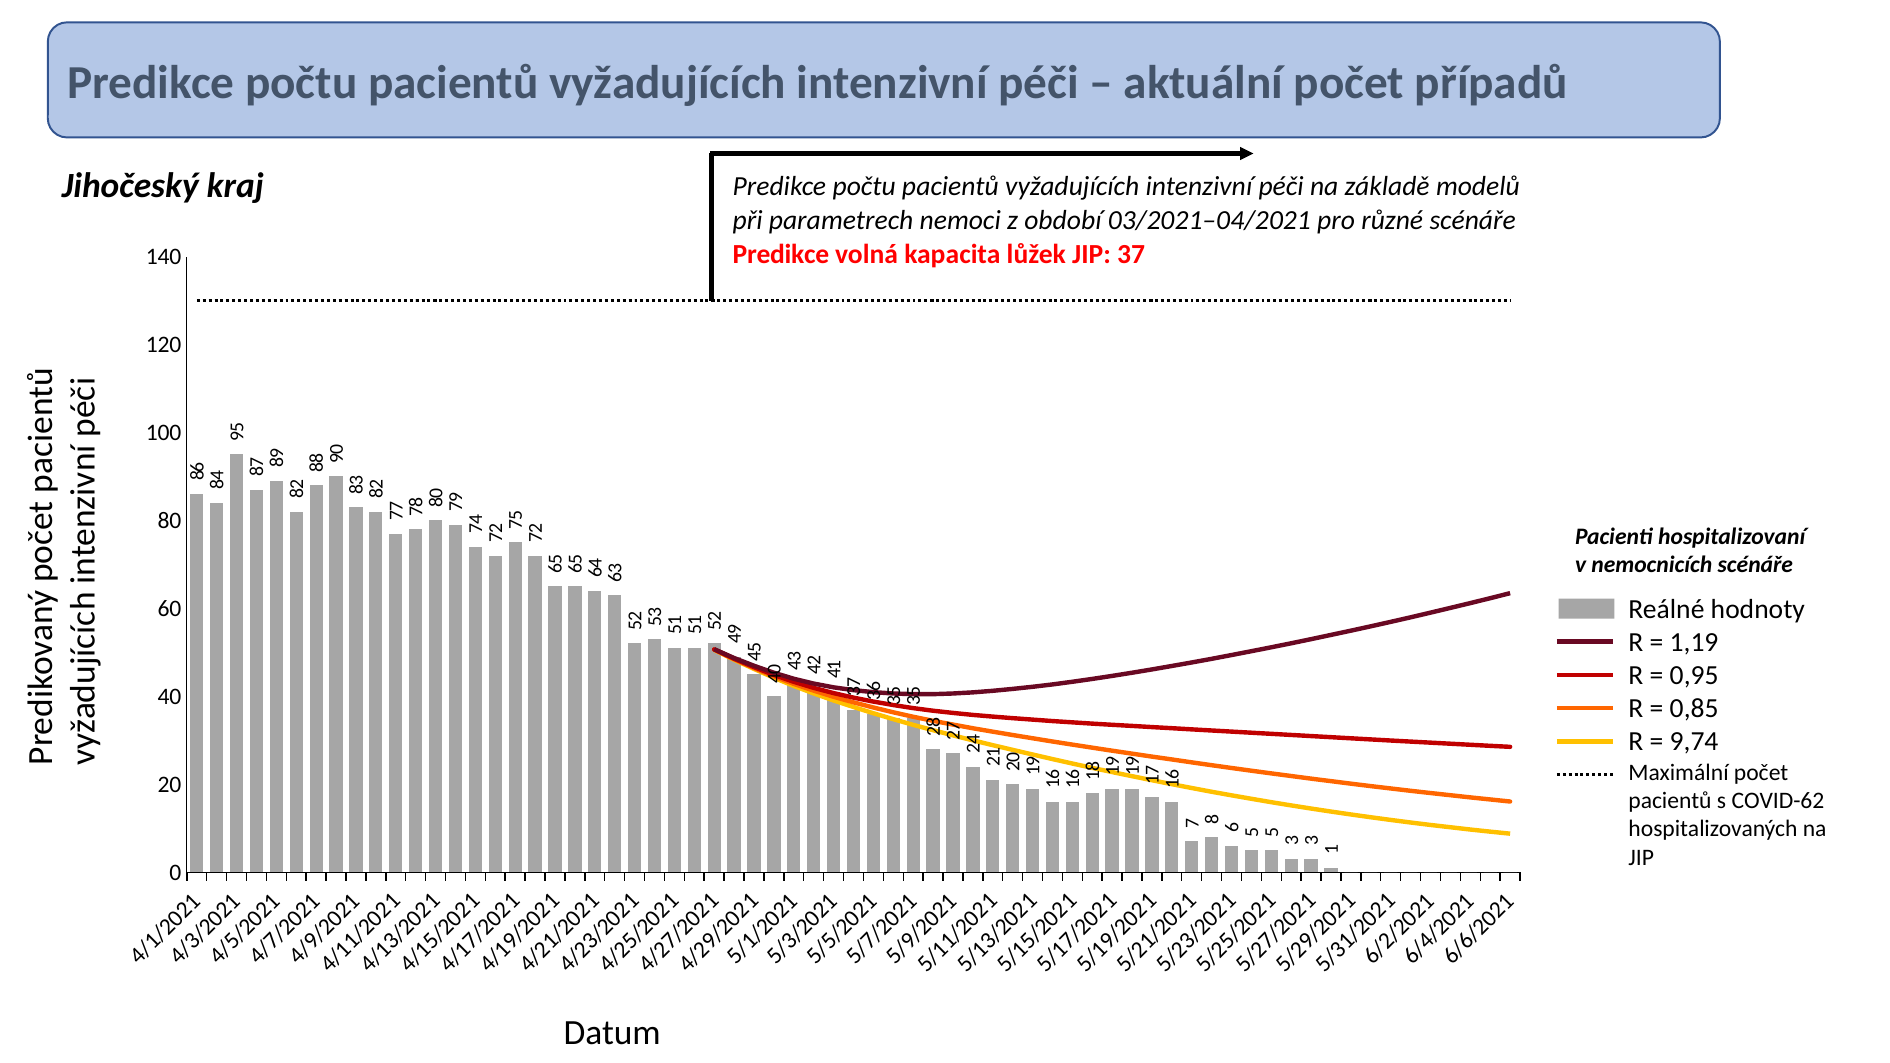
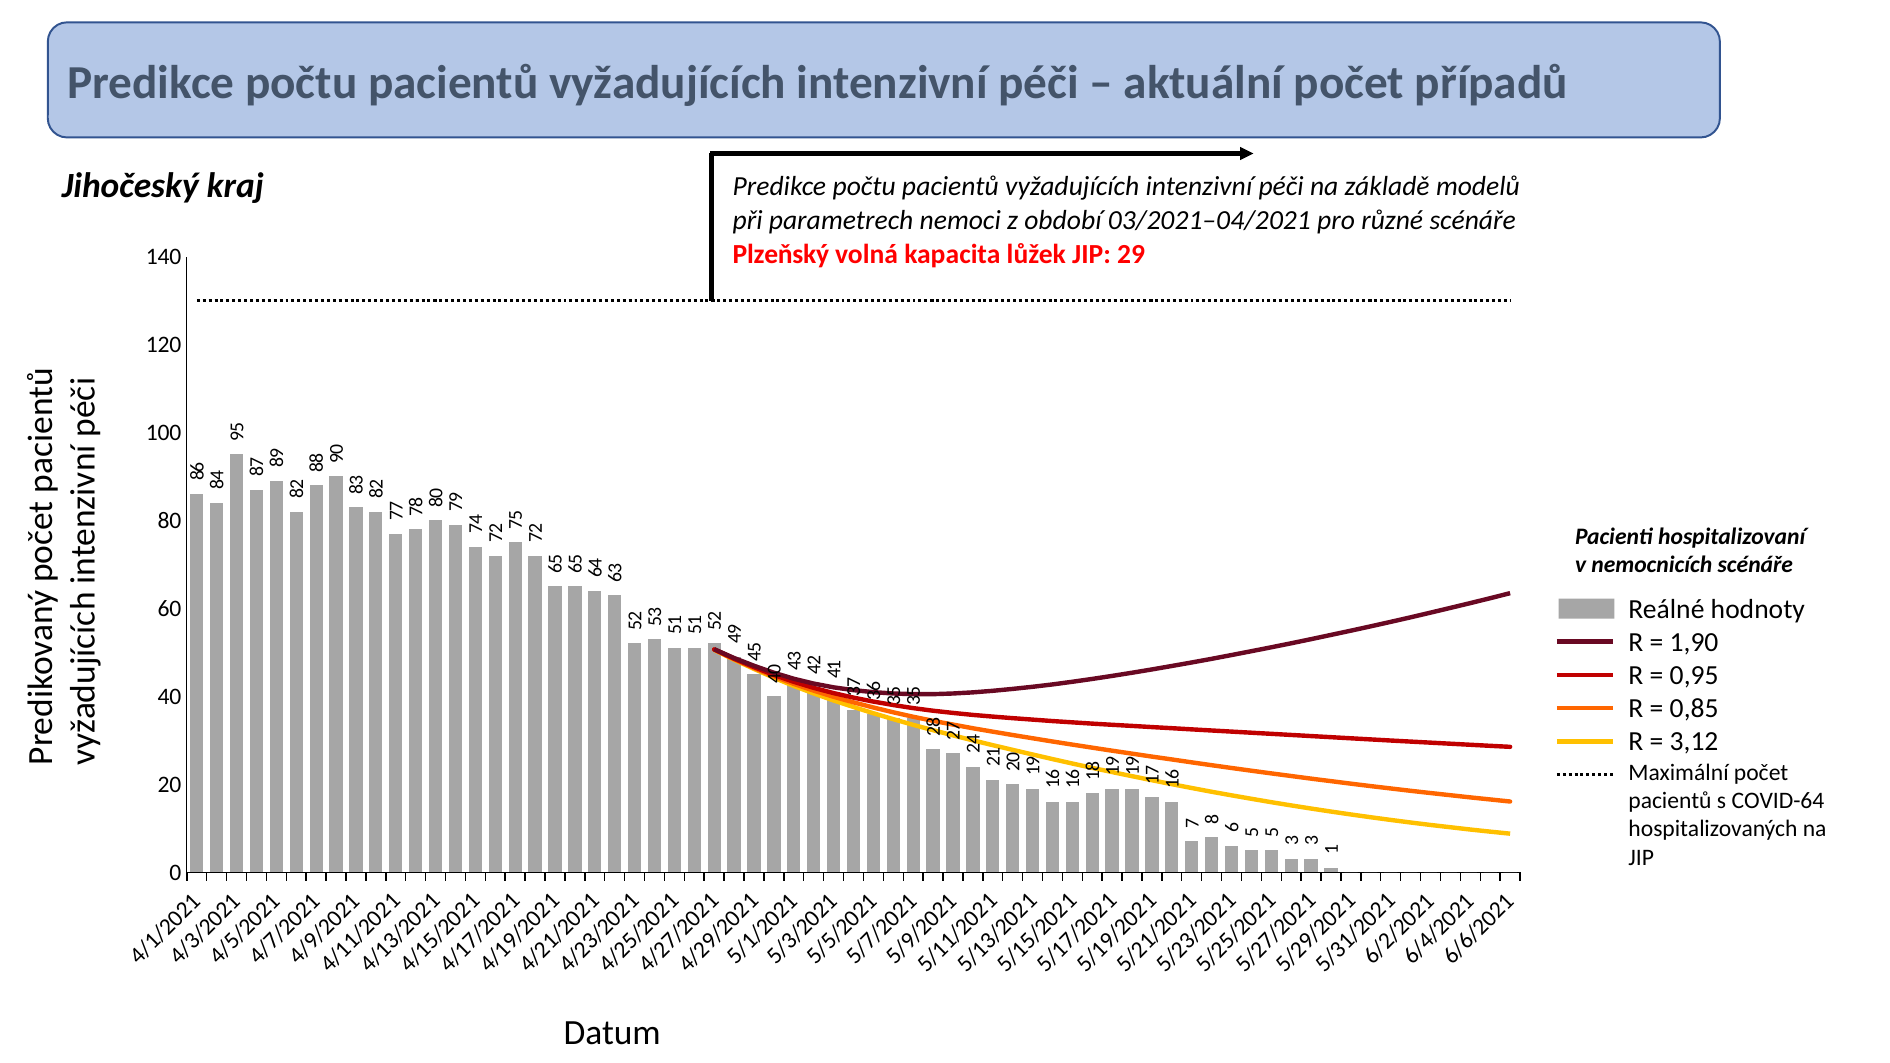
Predikce at (781, 254): Predikce -> Plzeňský
37: 37 -> 29
1,19: 1,19 -> 1,90
9,74: 9,74 -> 3,12
COVID-62: COVID-62 -> COVID-64
